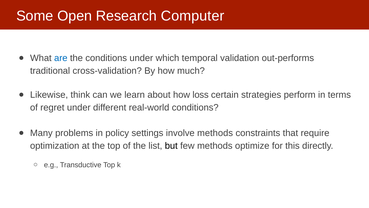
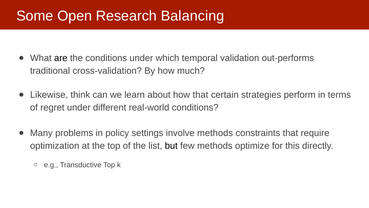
Computer: Computer -> Balancing
are colour: blue -> black
how loss: loss -> that
